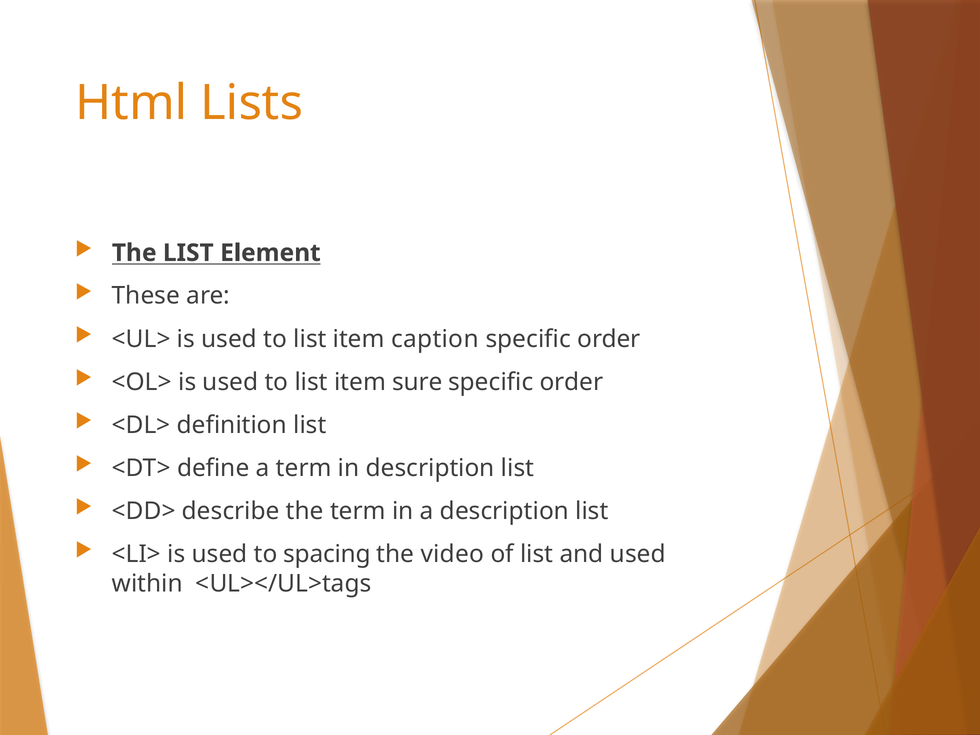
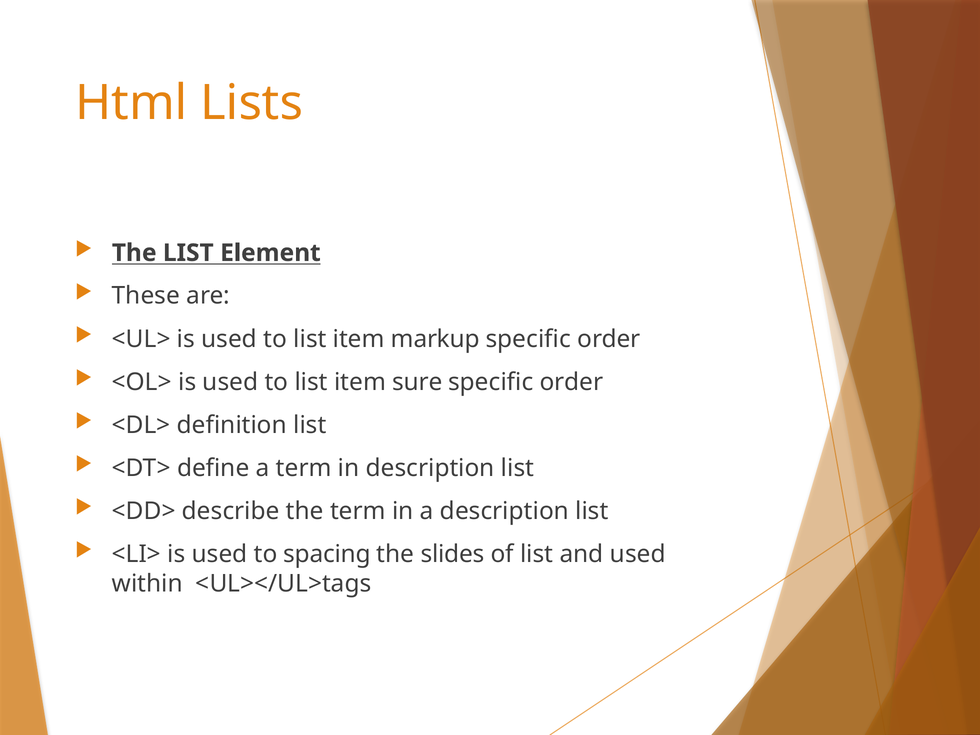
caption: caption -> markup
video: video -> slides
